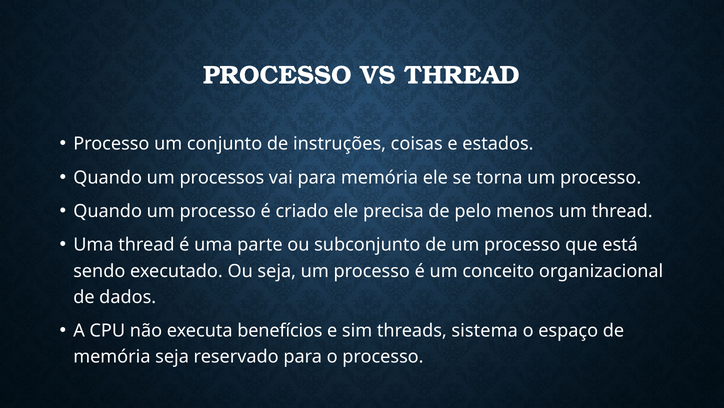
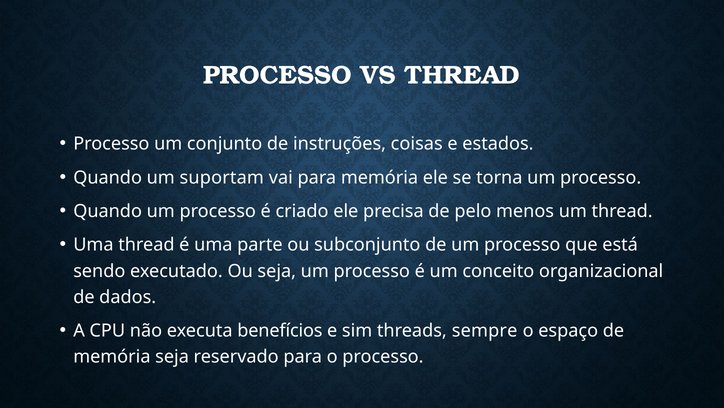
processos: processos -> suportam
sistema: sistema -> sempre
